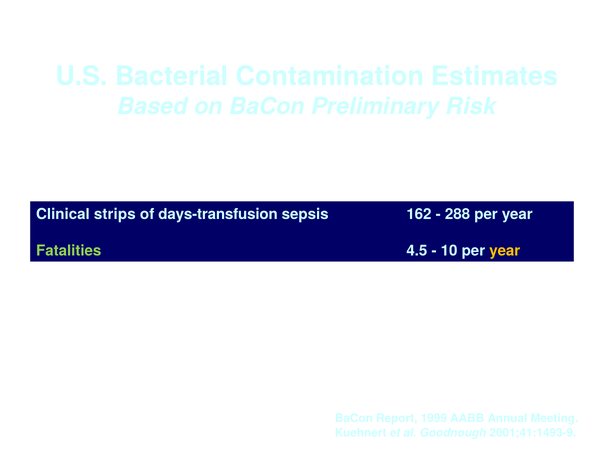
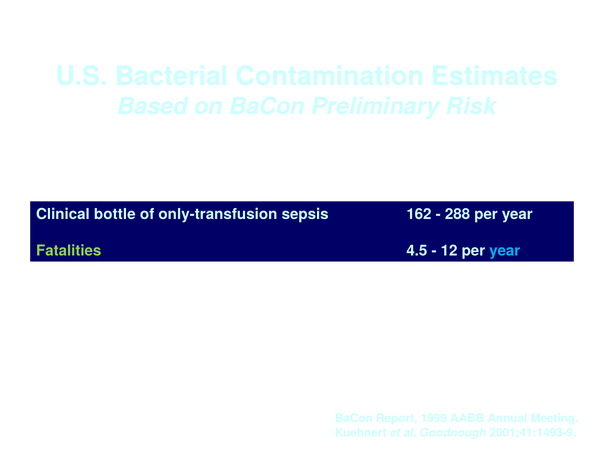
strips: strips -> bottle
days-transfusion: days-transfusion -> only-transfusion
10: 10 -> 12
year at (505, 251) colour: yellow -> light blue
